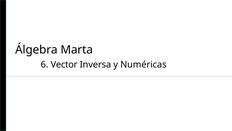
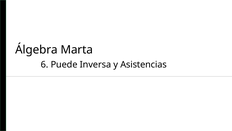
Vector: Vector -> Puede
Numéricas: Numéricas -> Asistencias
